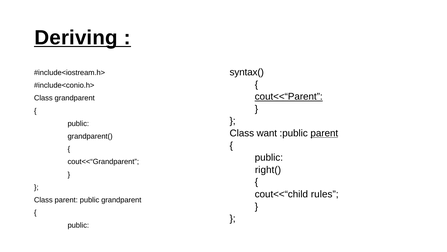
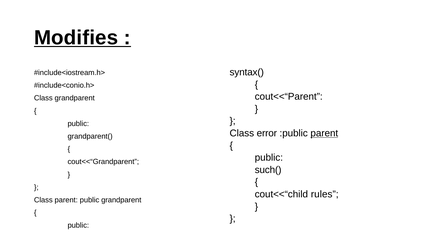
Deriving: Deriving -> Modifies
cout<<“Parent underline: present -> none
want: want -> error
right(: right( -> such(
